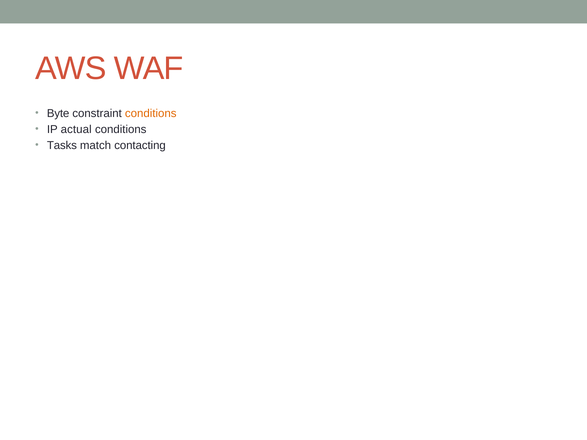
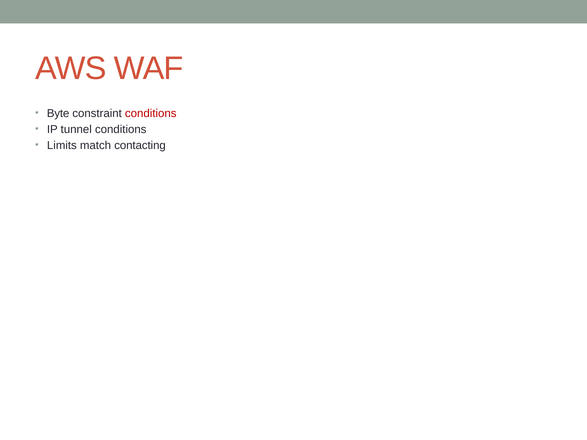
conditions at (151, 113) colour: orange -> red
actual: actual -> tunnel
Tasks: Tasks -> Limits
